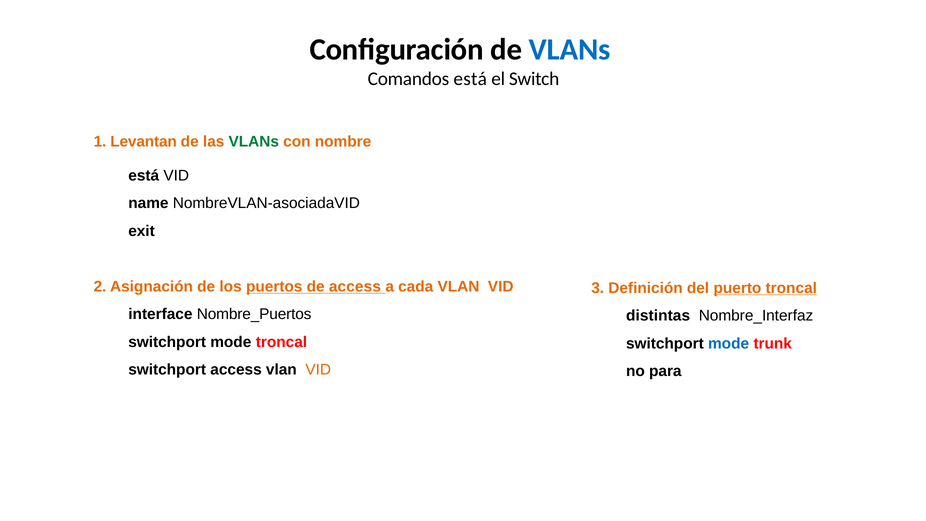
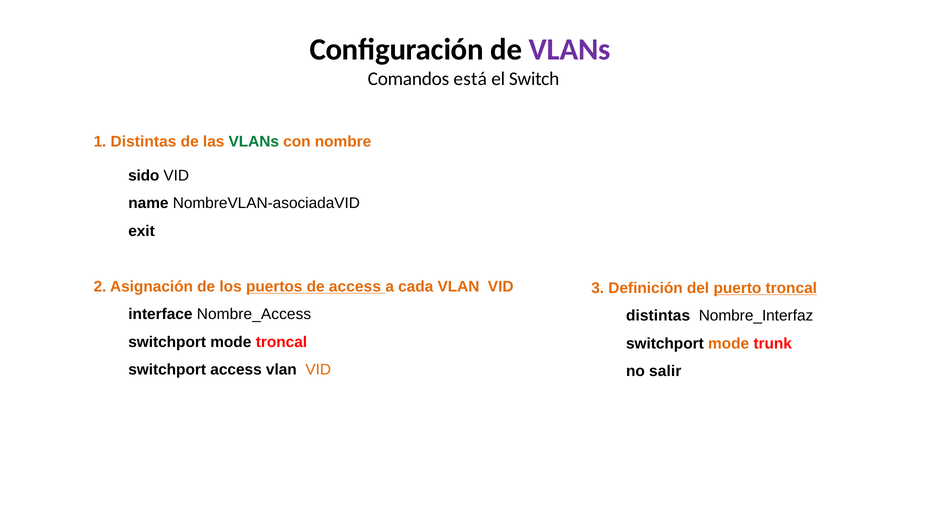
VLANs at (570, 50) colour: blue -> purple
1 Levantan: Levantan -> Distintas
está at (144, 175): está -> sido
Nombre_Puertos: Nombre_Puertos -> Nombre_Access
mode at (729, 343) colour: blue -> orange
para: para -> salir
